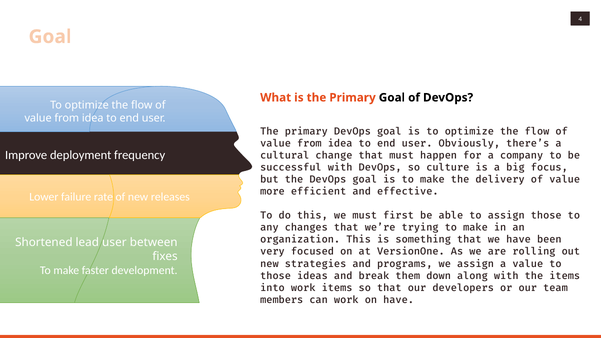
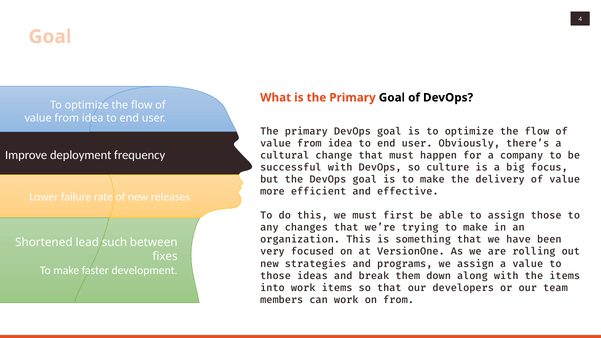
lead user: user -> such
on have: have -> from
